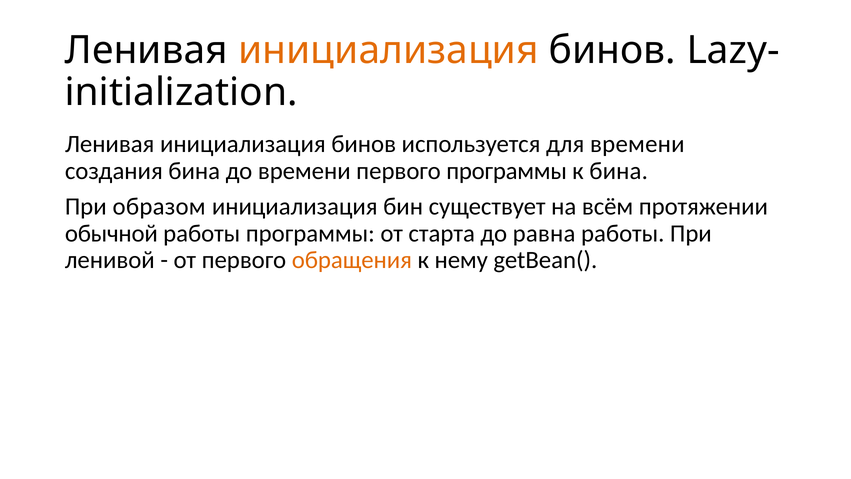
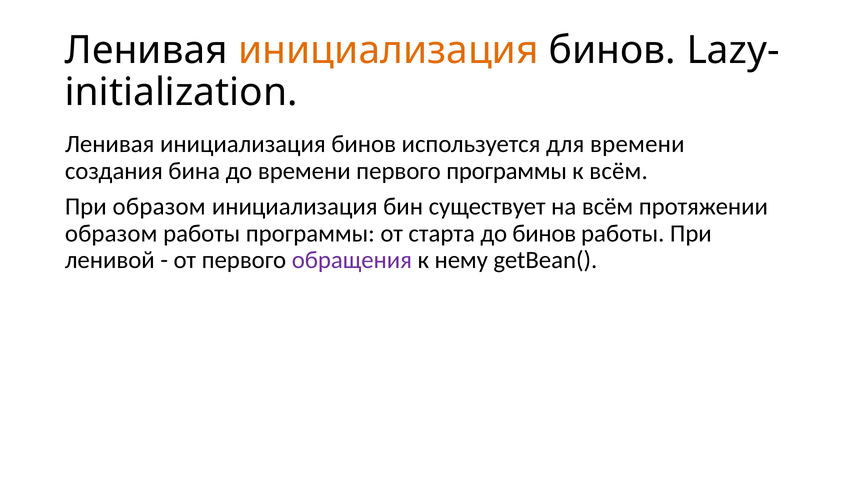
к бина: бина -> всём
обычной at (111, 233): обычной -> образом
до равна: равна -> бинов
обращения colour: orange -> purple
